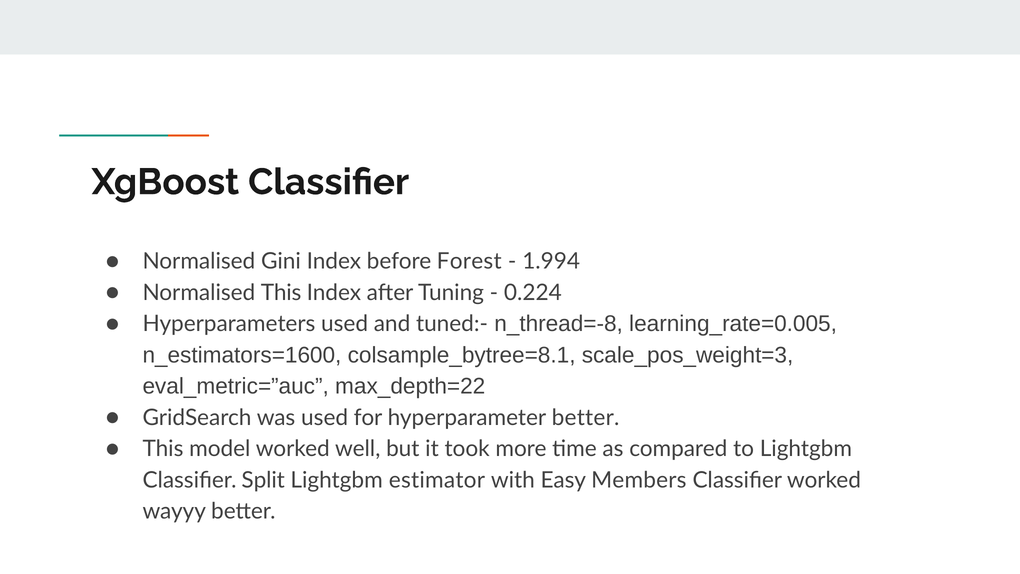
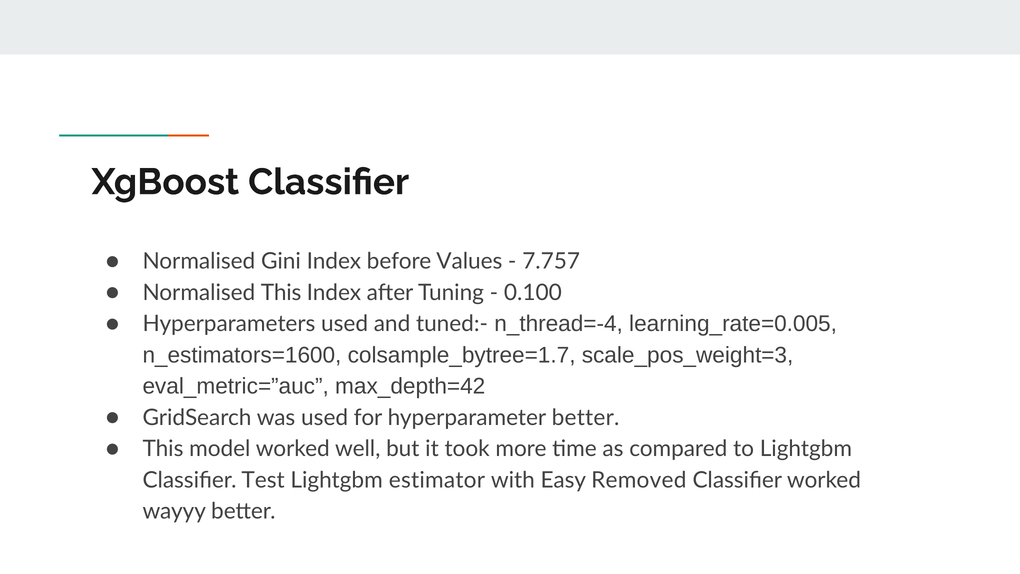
Forest: Forest -> Values
1.994: 1.994 -> 7.757
0.224: 0.224 -> 0.100
n_thread=-8: n_thread=-8 -> n_thread=-4
colsample_bytree=8.1: colsample_bytree=8.1 -> colsample_bytree=1.7
max_depth=22: max_depth=22 -> max_depth=42
Split: Split -> Test
Members: Members -> Removed
